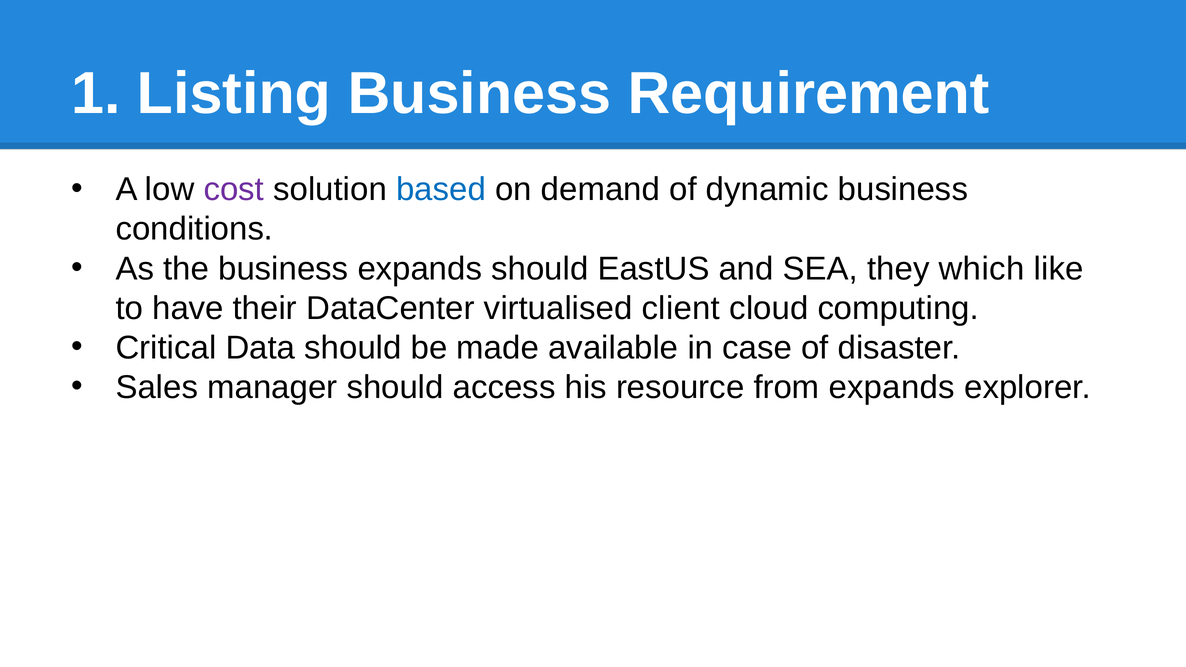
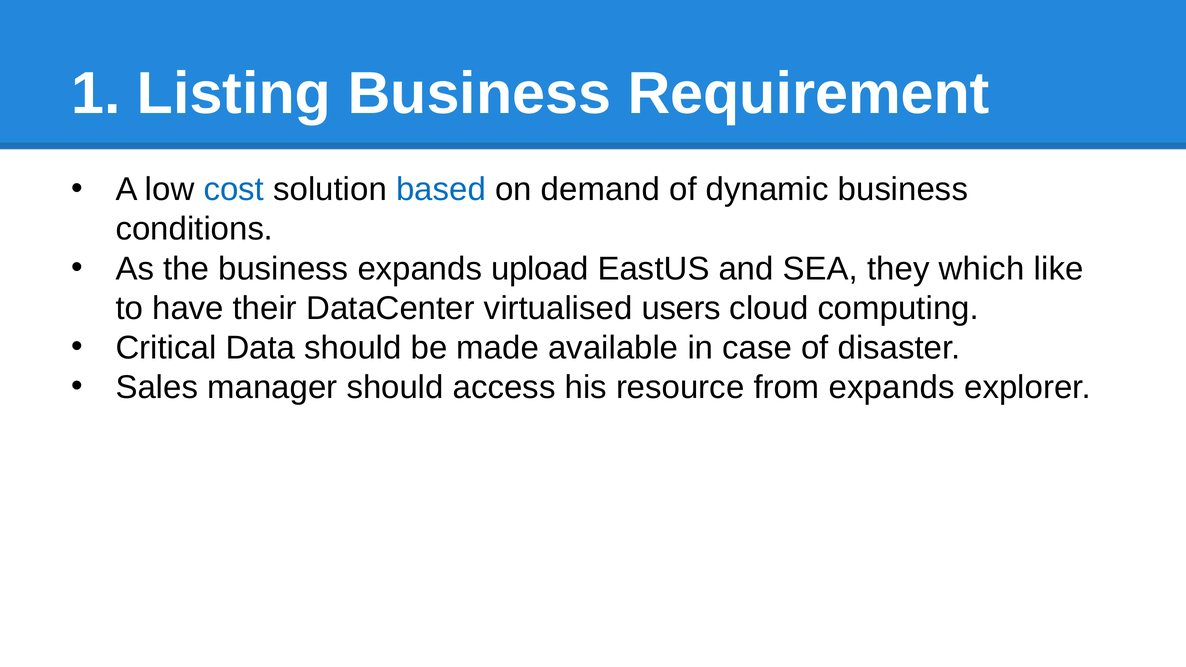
cost colour: purple -> blue
expands should: should -> upload
client: client -> users
